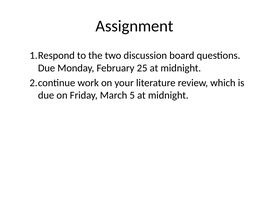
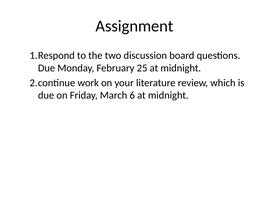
5: 5 -> 6
